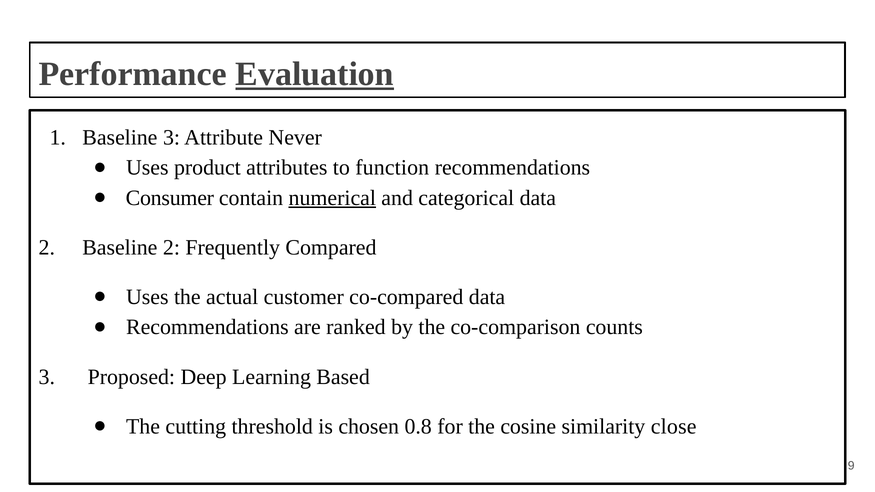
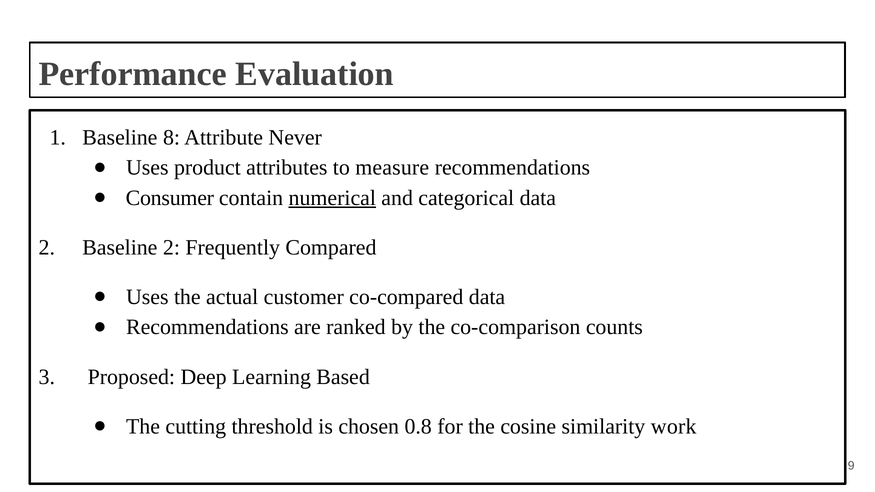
Evaluation underline: present -> none
Baseline 3: 3 -> 8
function: function -> measure
close: close -> work
